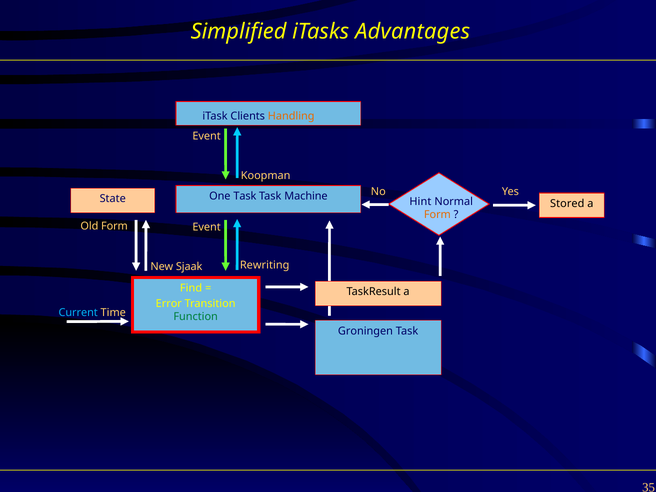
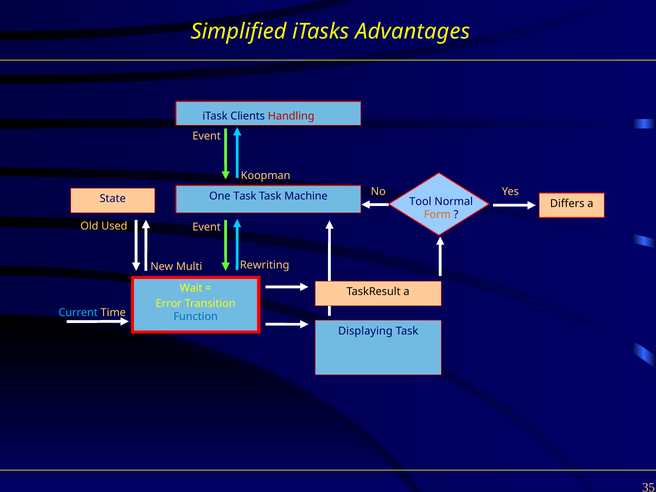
Handling colour: orange -> red
Hint: Hint -> Tool
Stored: Stored -> Differs
Old Form: Form -> Used
Sjaak: Sjaak -> Multi
Find: Find -> Wait
Function colour: green -> blue
Groningen: Groningen -> Displaying
